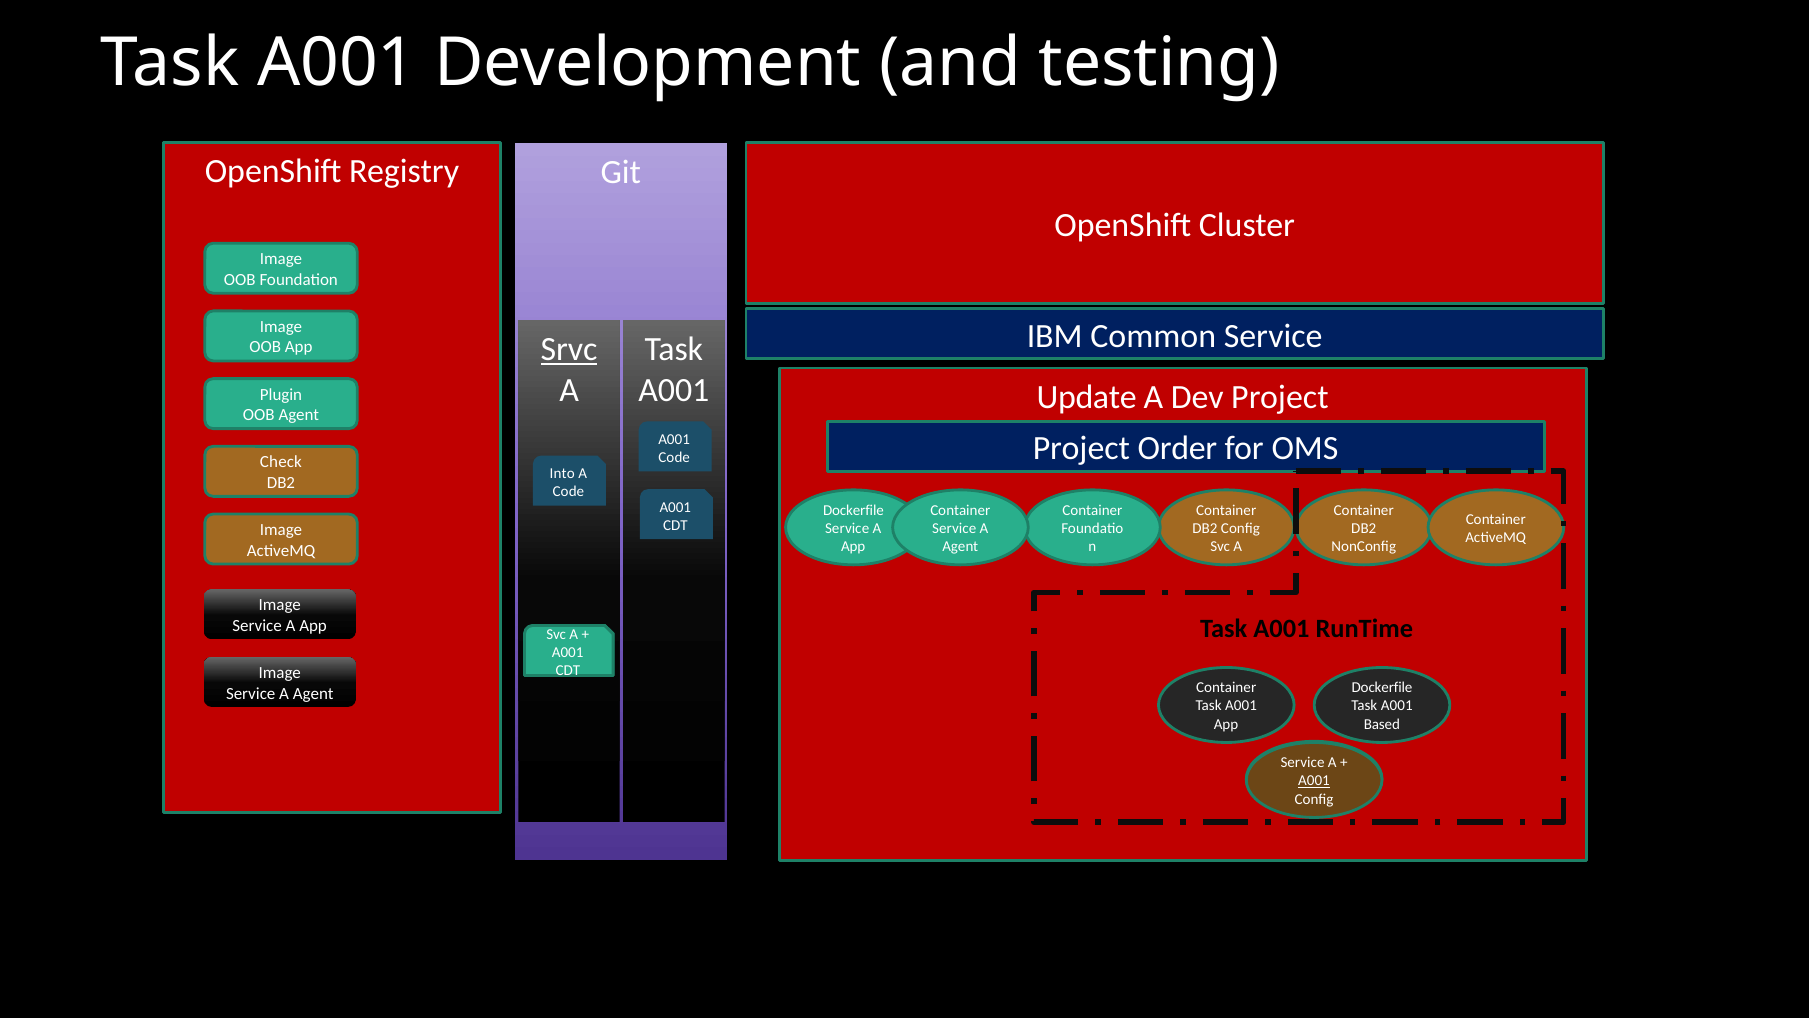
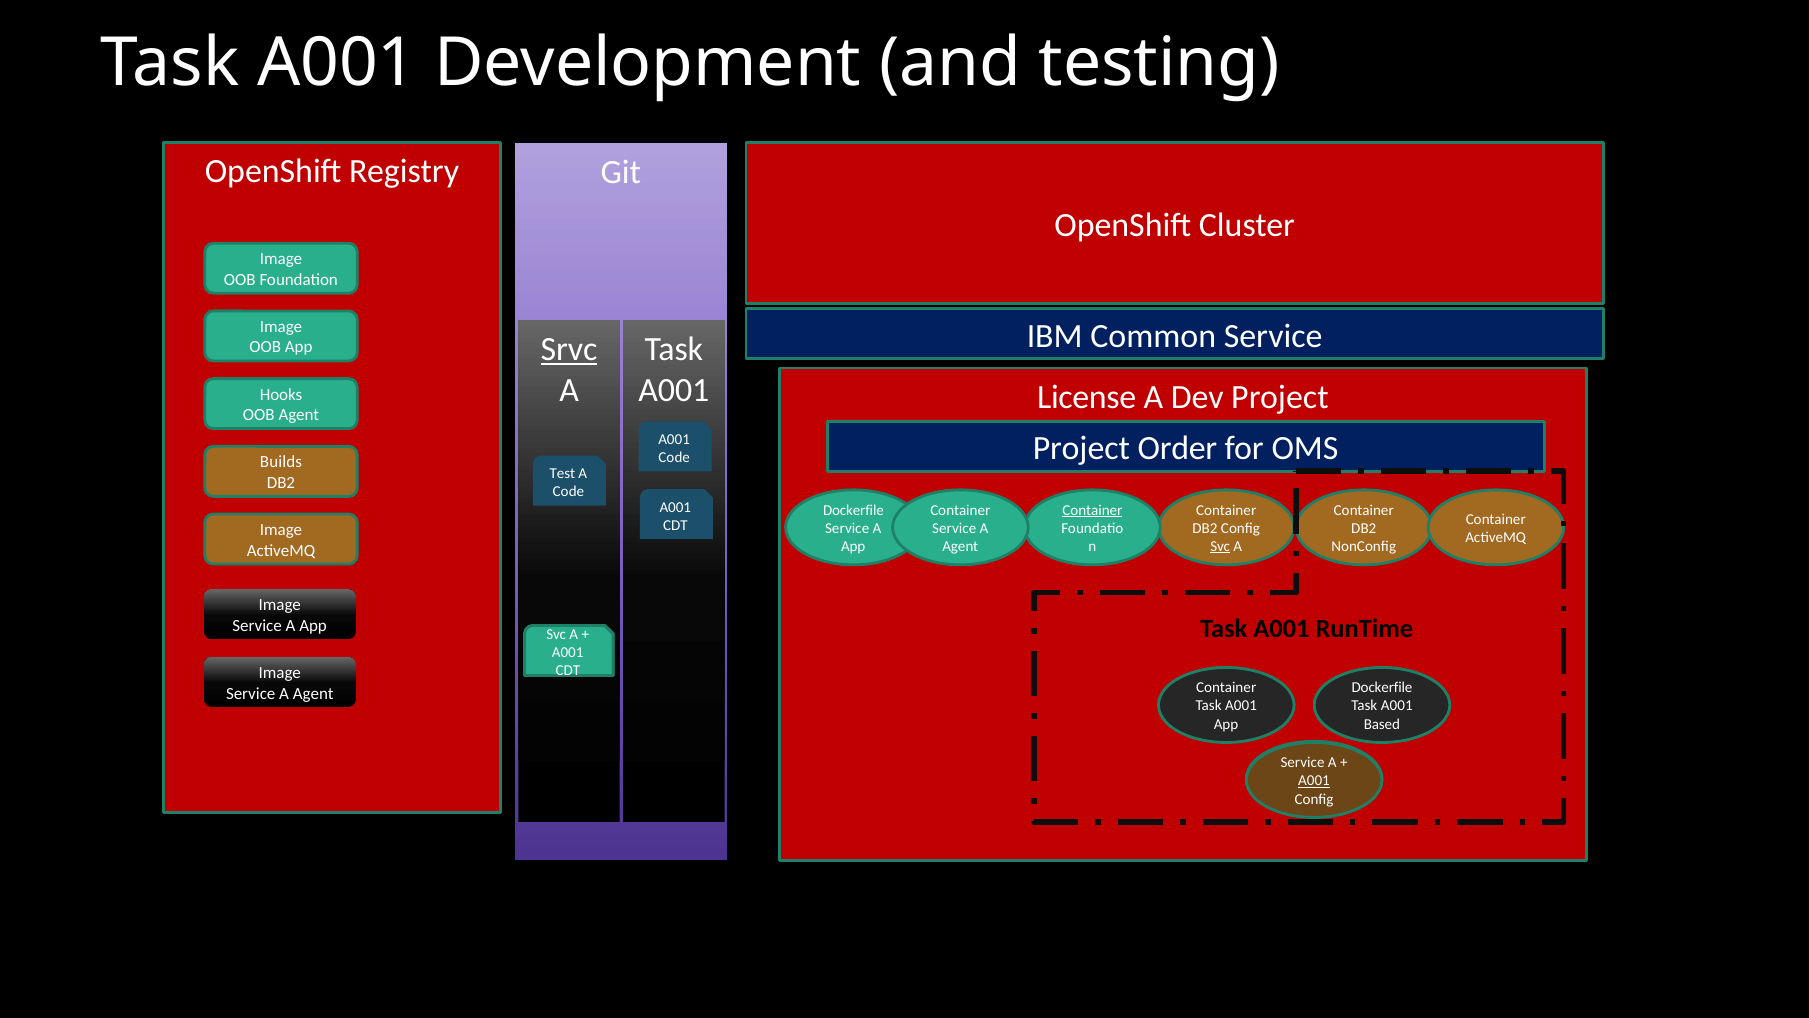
Update: Update -> License
Plugin: Plugin -> Hooks
Check: Check -> Builds
Into: Into -> Test
Container at (1092, 510) underline: none -> present
Svc at (1220, 546) underline: none -> present
